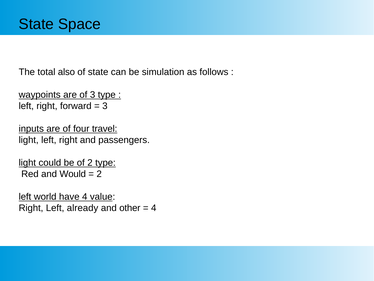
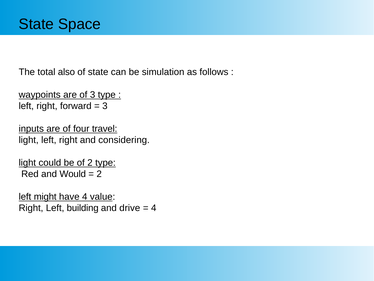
passengers: passengers -> considering
world: world -> might
already: already -> building
other: other -> drive
